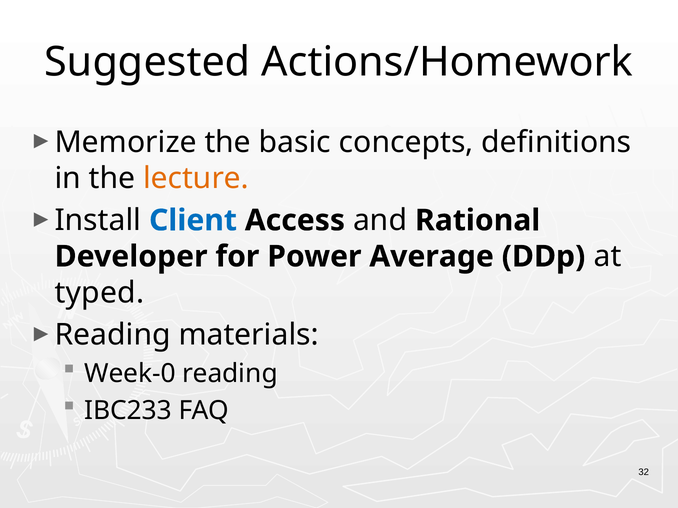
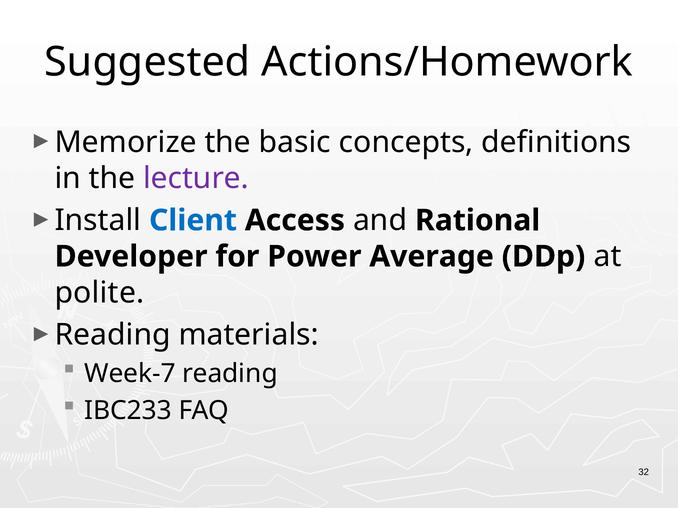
lecture colour: orange -> purple
typed: typed -> polite
Week-0: Week-0 -> Week-7
